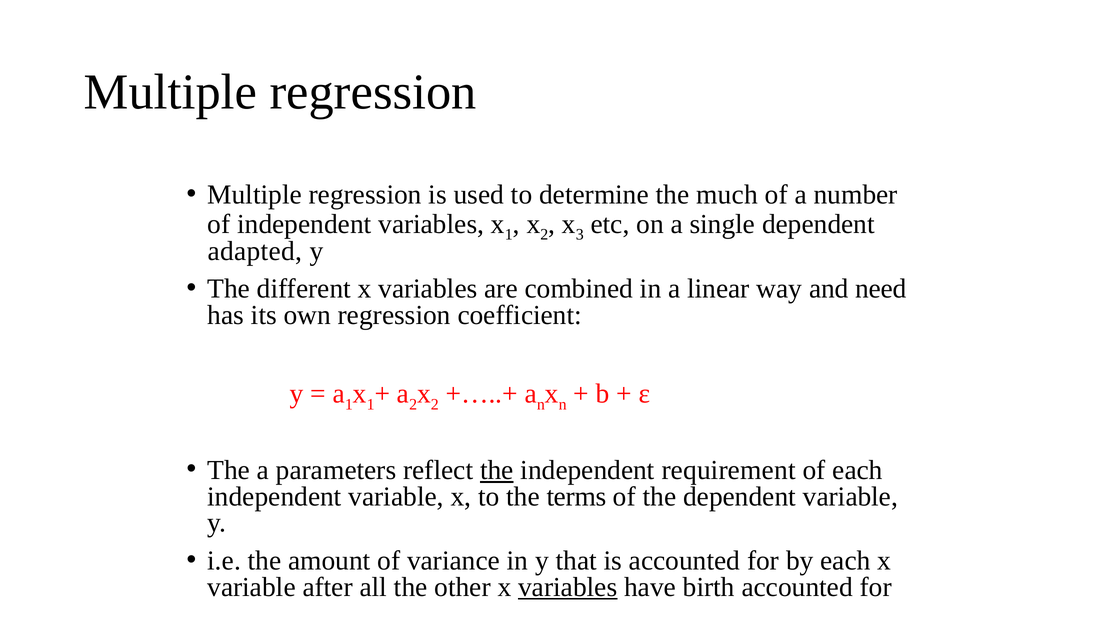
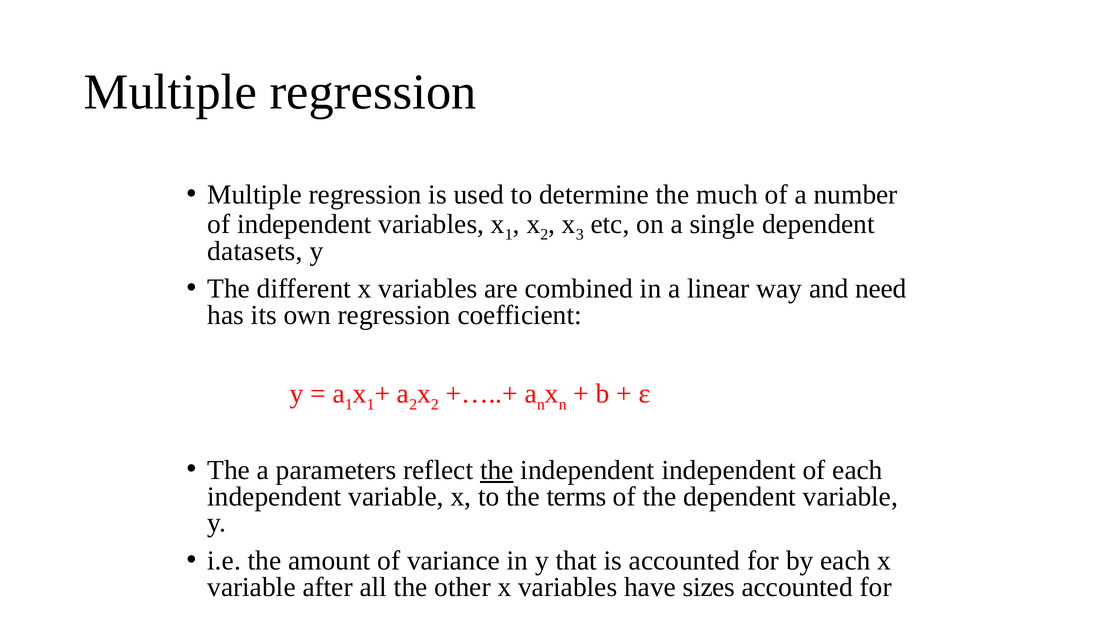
adapted: adapted -> datasets
independent requirement: requirement -> independent
variables at (568, 587) underline: present -> none
birth: birth -> sizes
